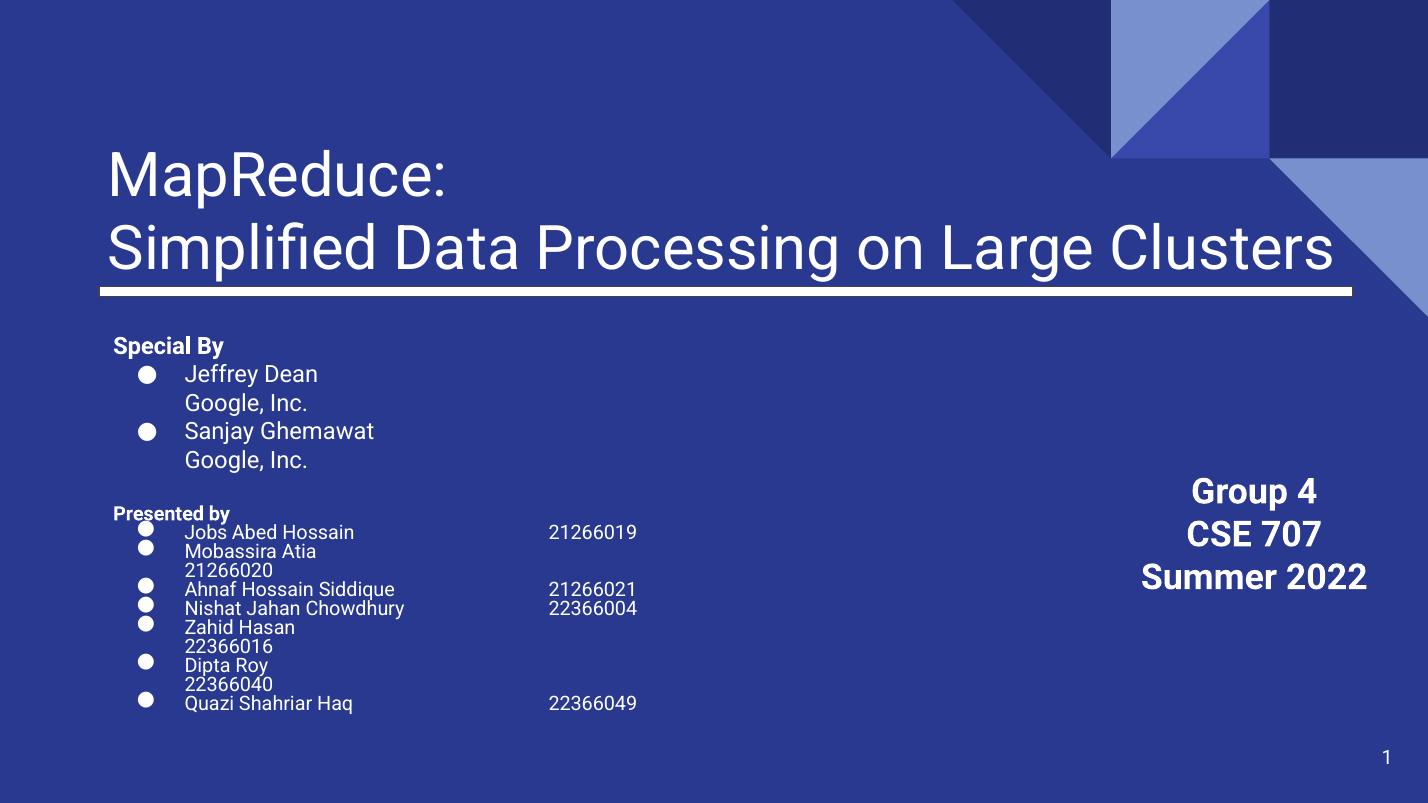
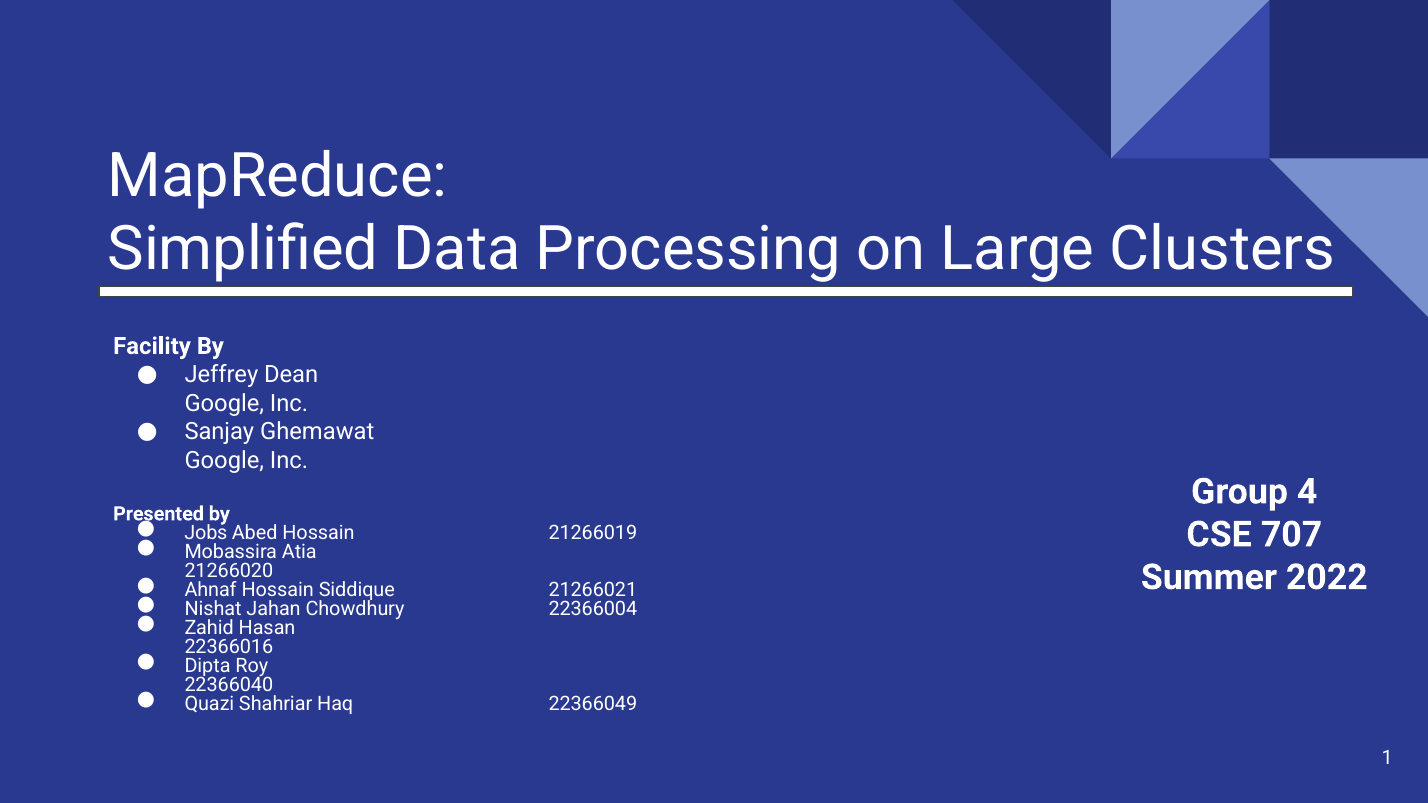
Special: Special -> Facility
